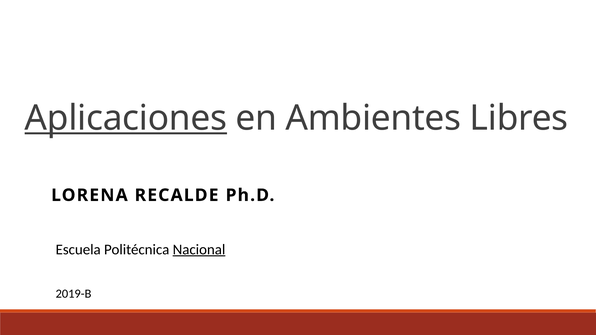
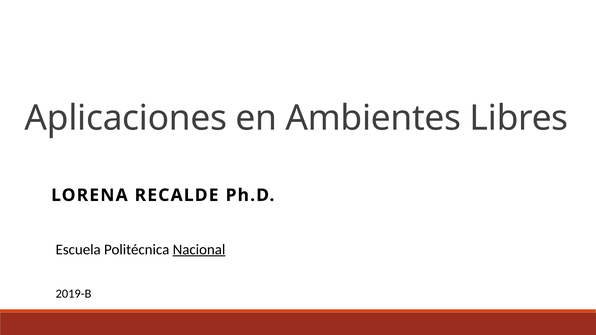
Aplicaciones underline: present -> none
